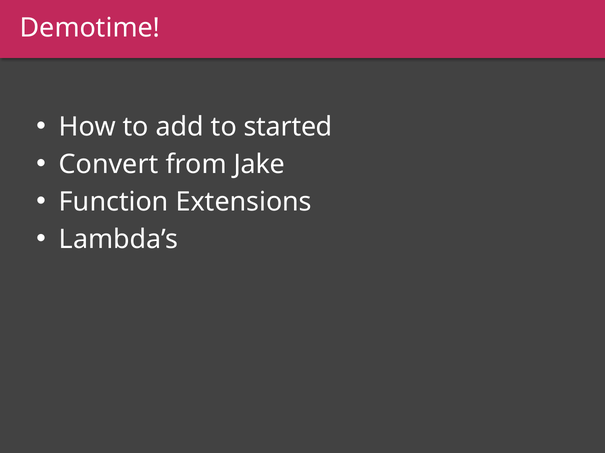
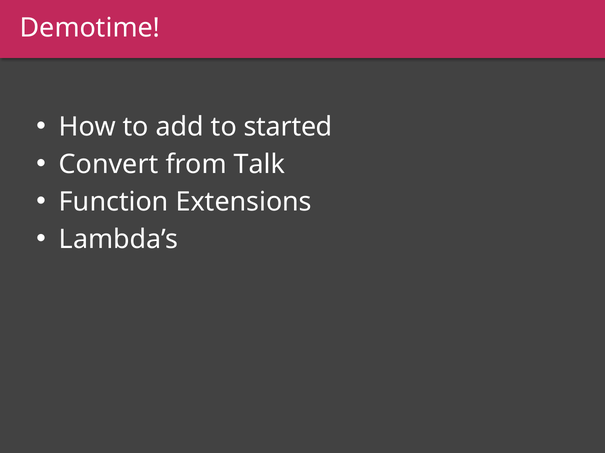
Jake: Jake -> Talk
